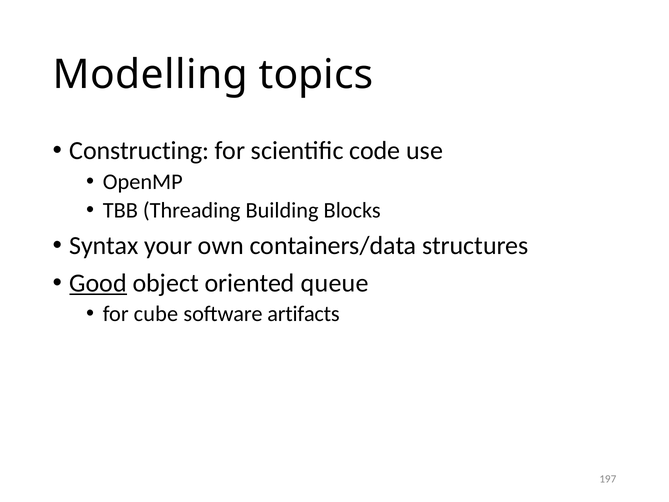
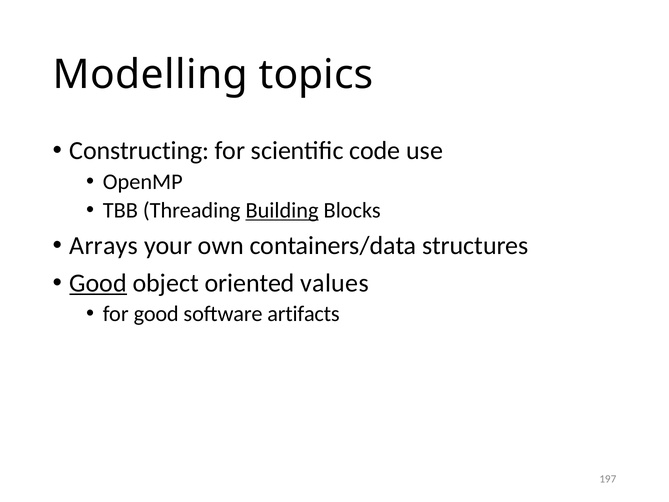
Building underline: none -> present
Syntax: Syntax -> Arrays
queue: queue -> values
for cube: cube -> good
